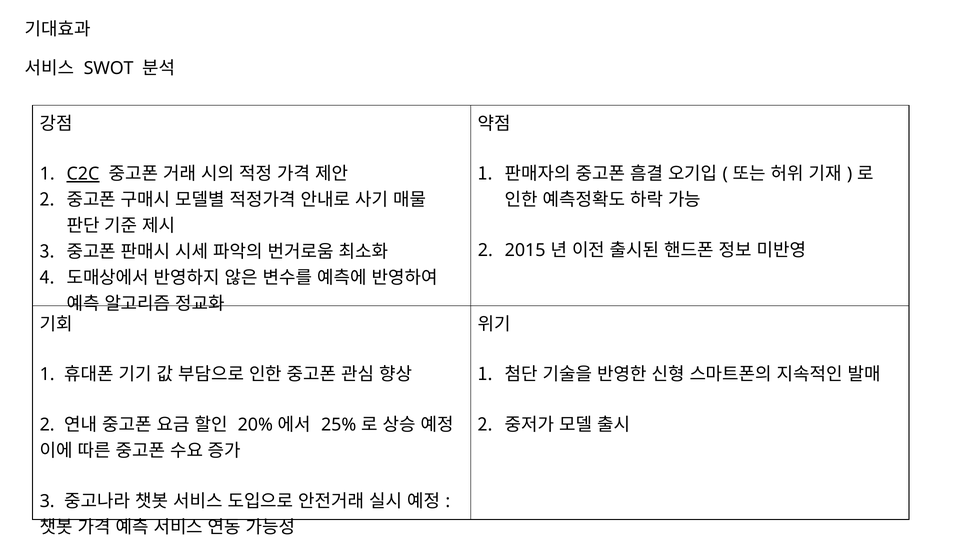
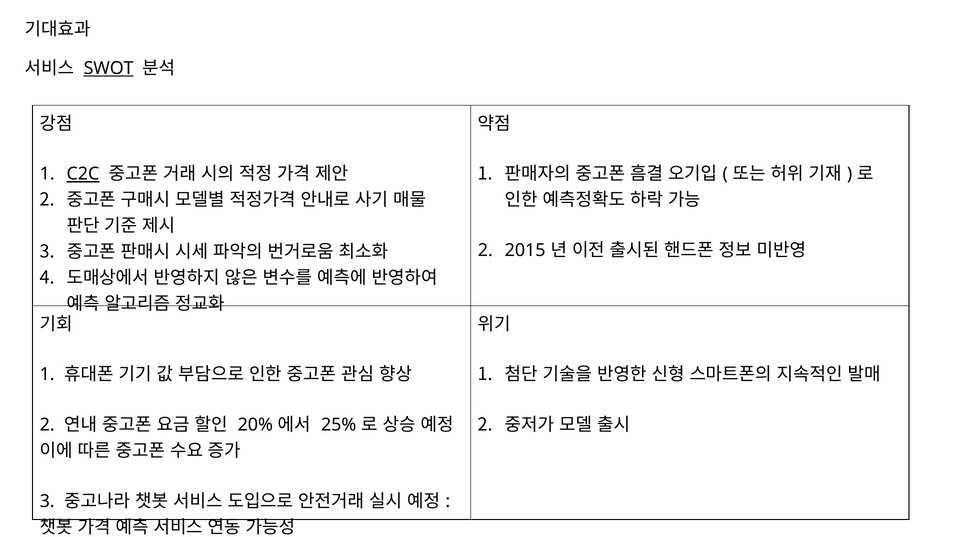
SWOT underline: none -> present
